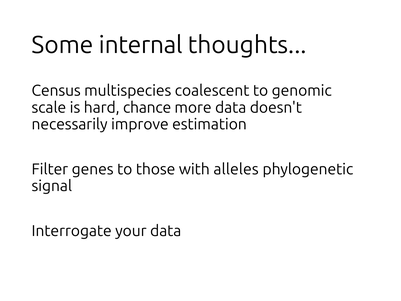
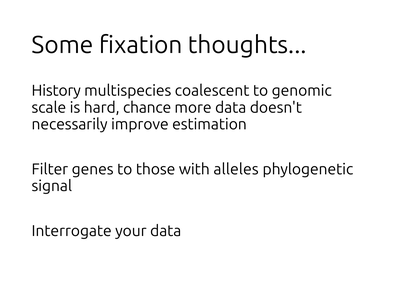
internal: internal -> fixation
Census: Census -> History
